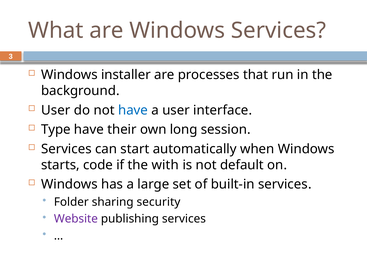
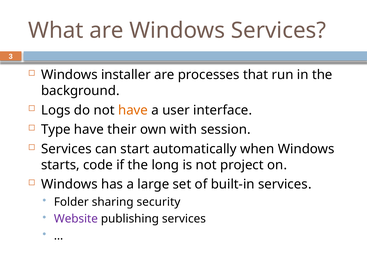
User at (56, 110): User -> Logs
have at (133, 110) colour: blue -> orange
long: long -> with
with: with -> long
default: default -> project
